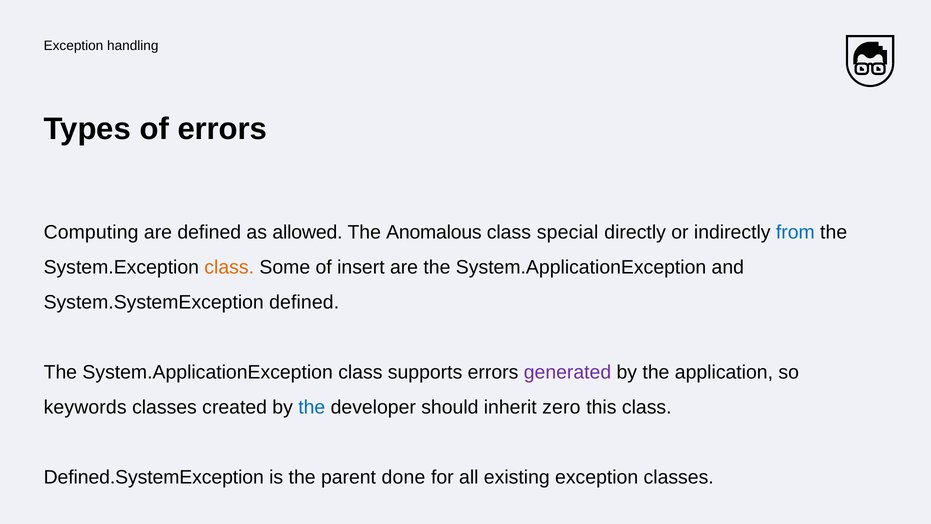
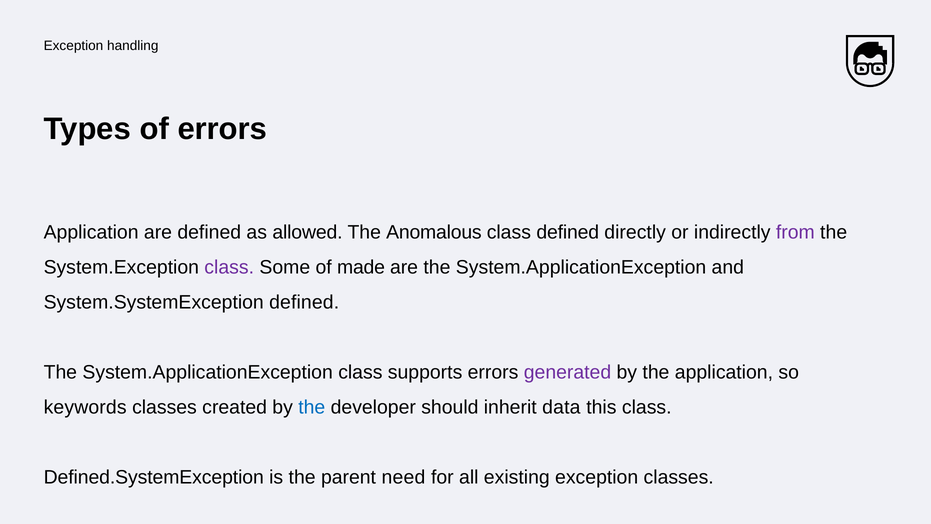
Computing at (91, 232): Computing -> Application
class special: special -> defined
from colour: blue -> purple
class at (229, 267) colour: orange -> purple
insert: insert -> made
zero: zero -> data
done: done -> need
